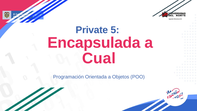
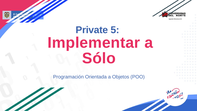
Encapsulada: Encapsulada -> Implementar
Cual: Cual -> Sólo
